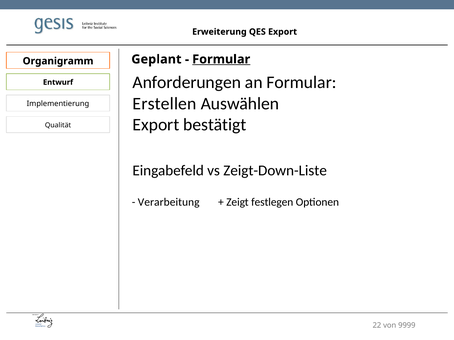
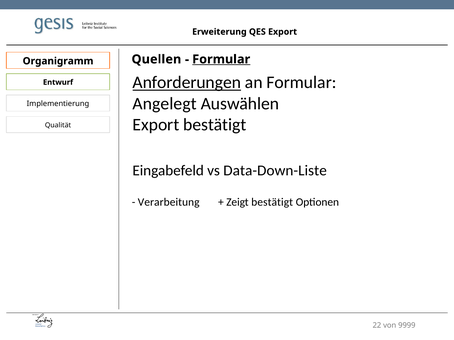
Geplant: Geplant -> Quellen
Anforderungen underline: none -> present
Erstellen: Erstellen -> Angelegt
Zeigt-Down-Liste: Zeigt-Down-Liste -> Data-Down-Liste
Zeigt festlegen: festlegen -> bestätigt
